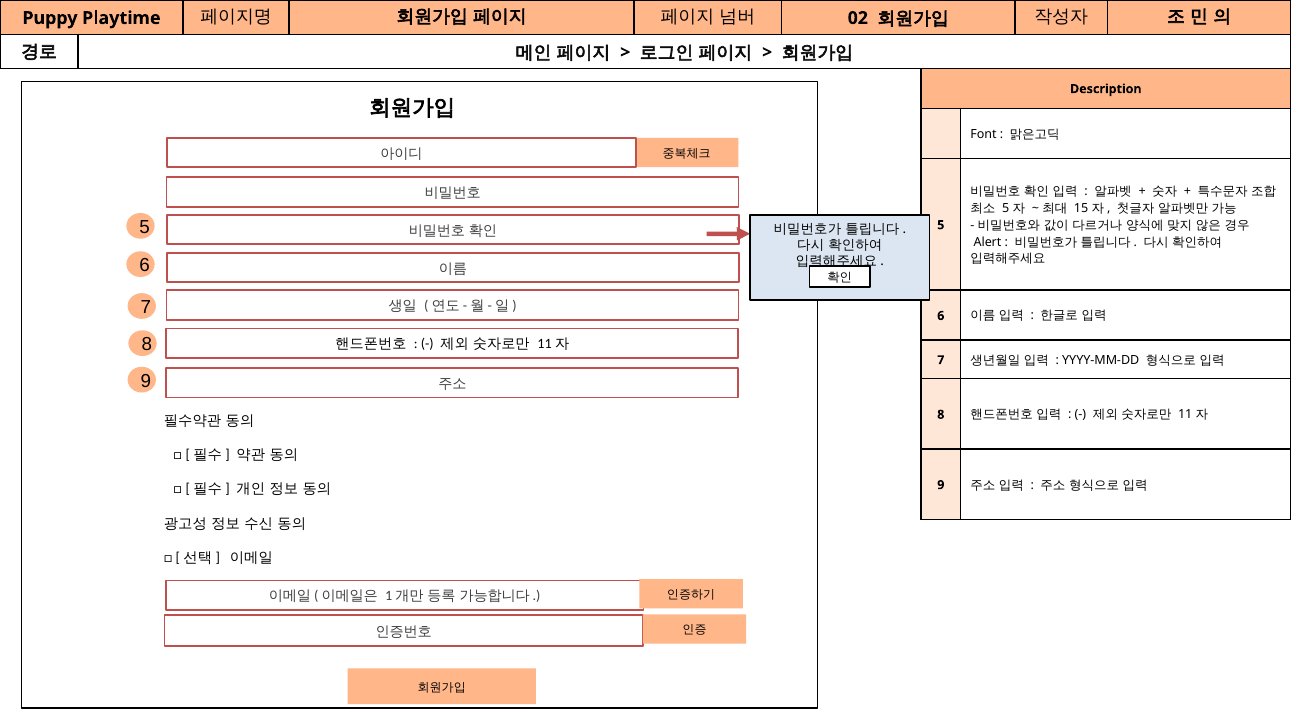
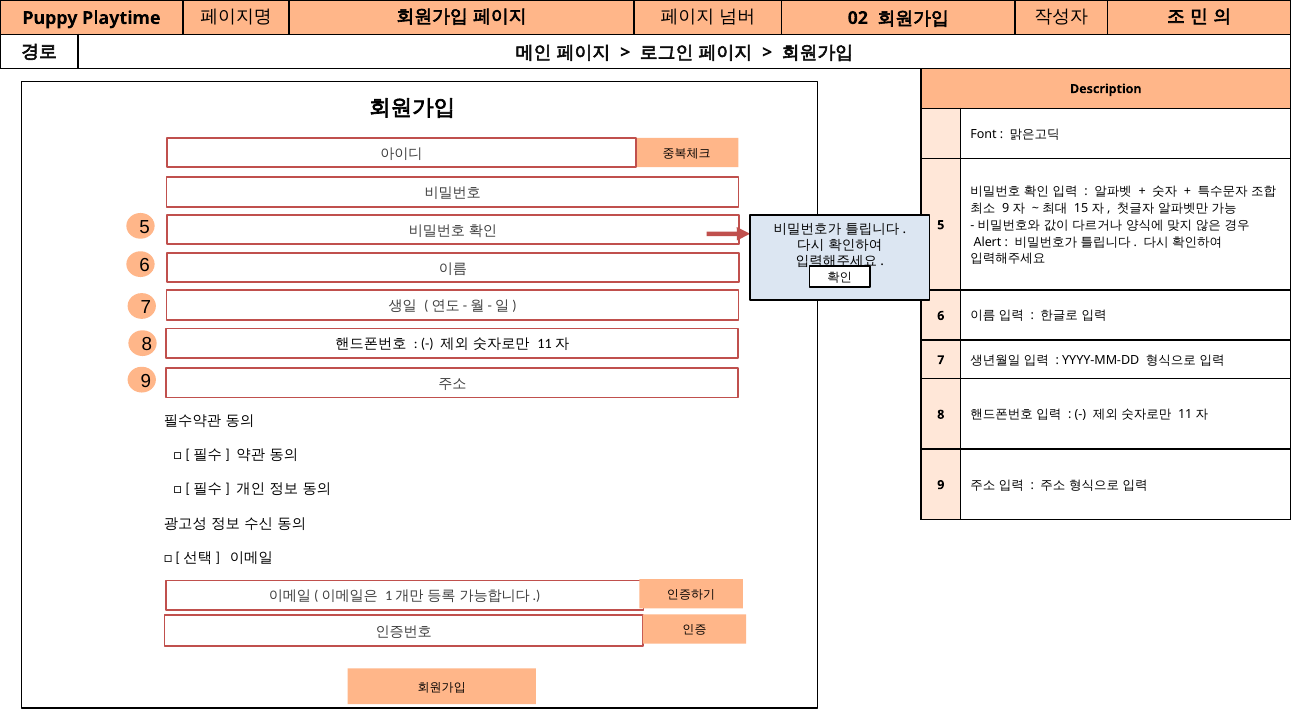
5 at (1006, 209): 5 -> 9
